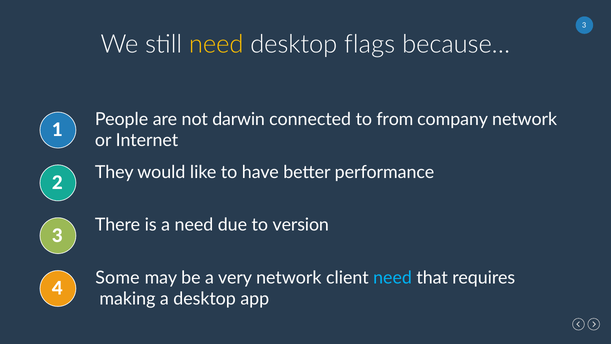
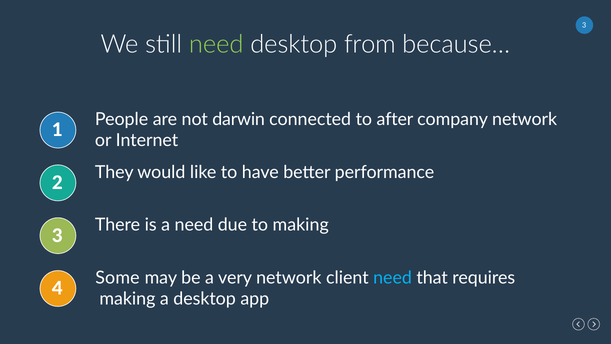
need at (216, 44) colour: yellow -> light green
flags: flags -> from
from: from -> after
to version: version -> making
